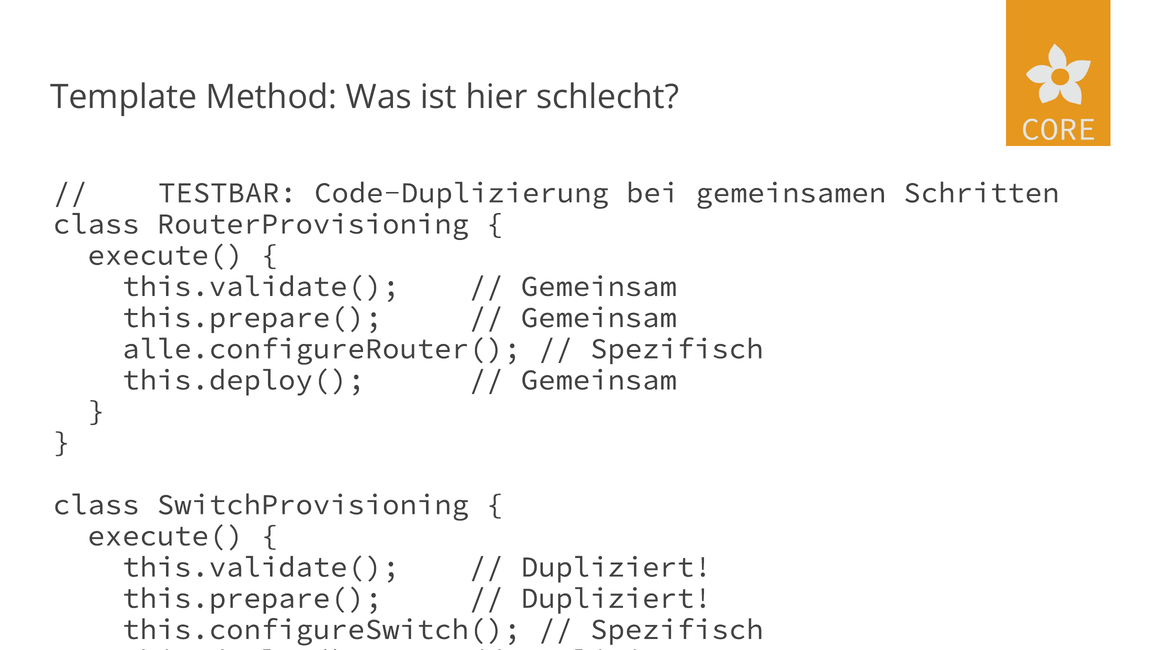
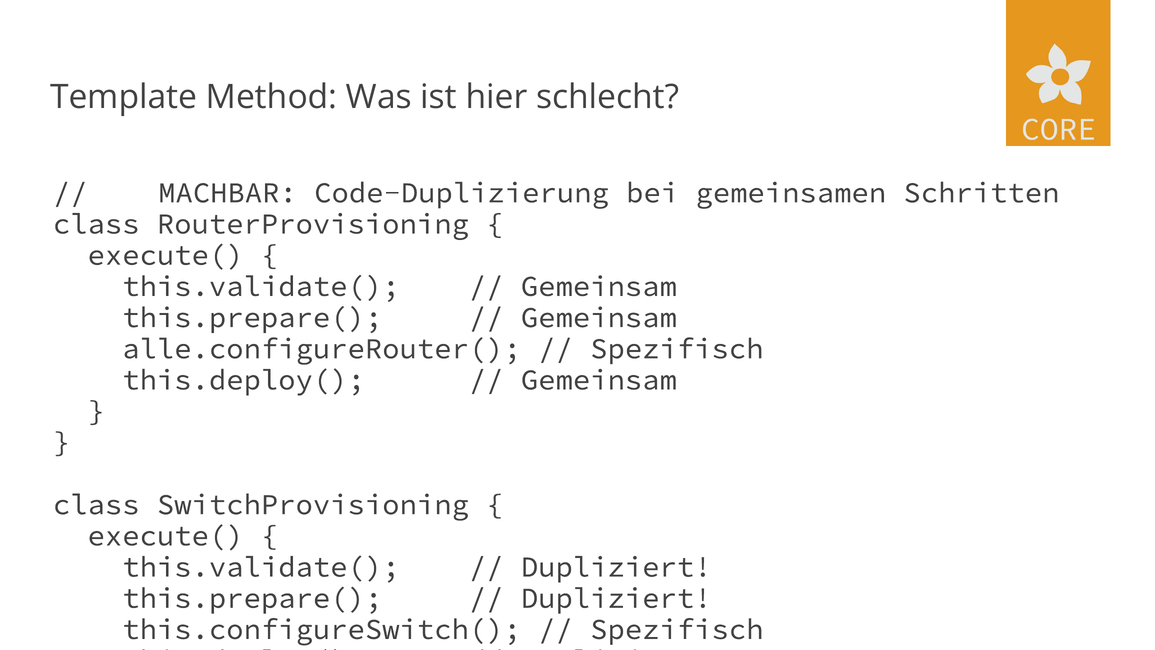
TESTBAR: TESTBAR -> MACHBAR
